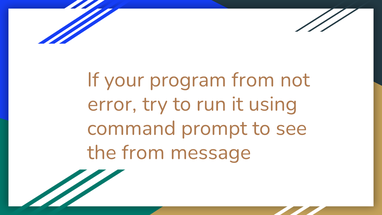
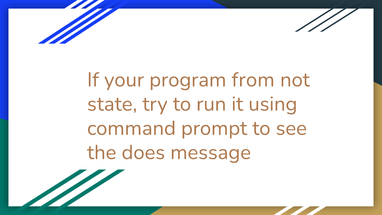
error: error -> state
the from: from -> does
